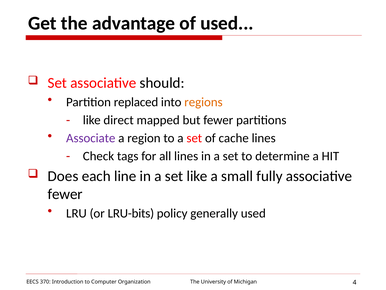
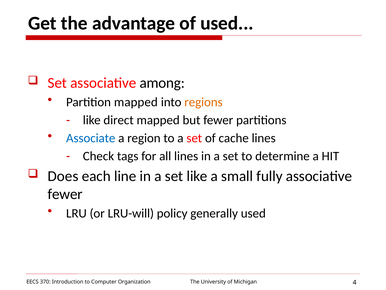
should: should -> among
Partition replaced: replaced -> mapped
Associate colour: purple -> blue
LRU-bits: LRU-bits -> LRU-will
